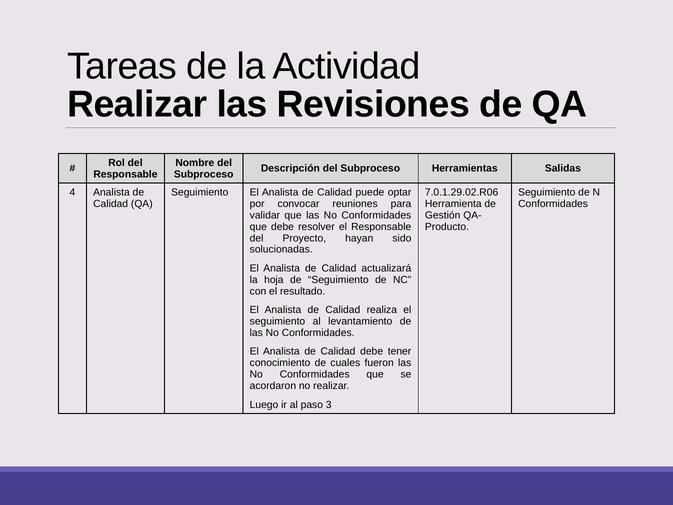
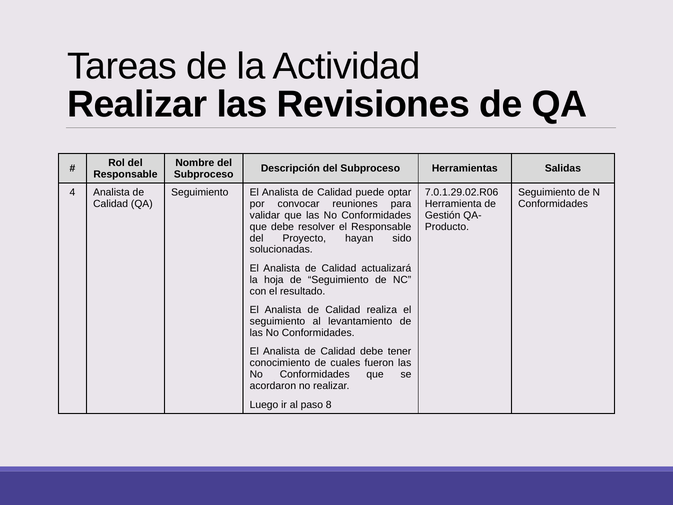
3: 3 -> 8
